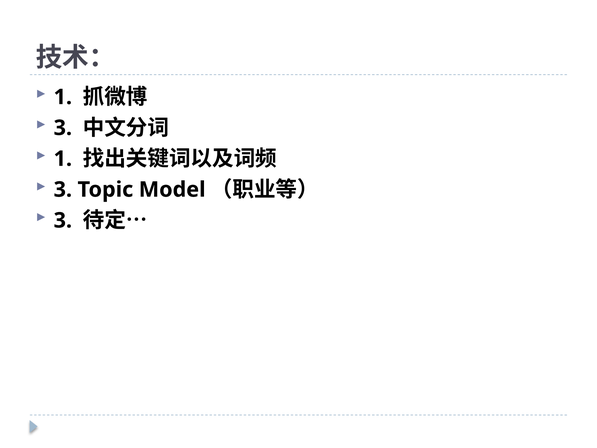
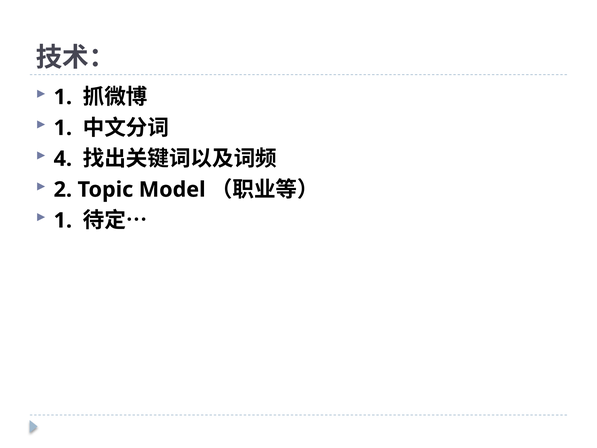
3 at (63, 128): 3 -> 1
1 at (63, 159): 1 -> 4
3 at (63, 189): 3 -> 2
3 at (63, 220): 3 -> 1
